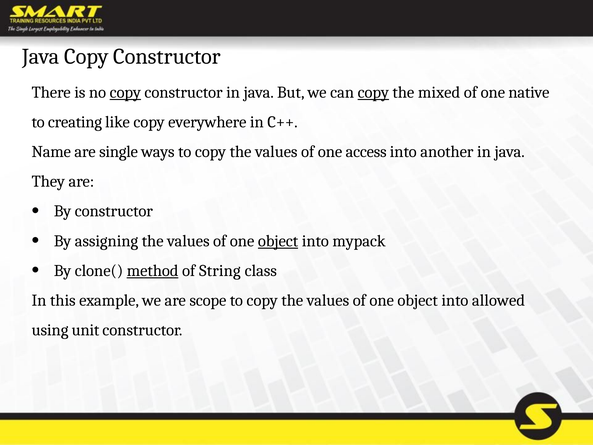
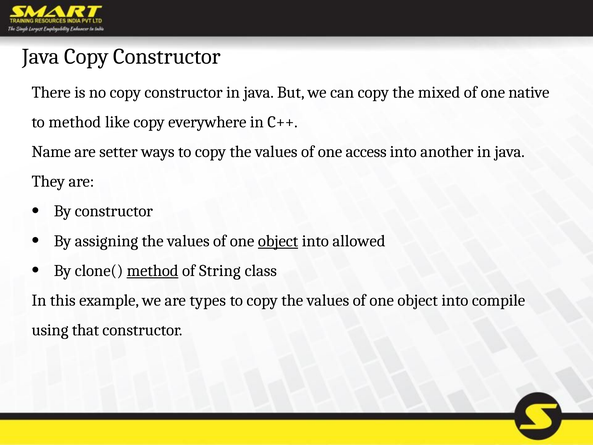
copy at (125, 92) underline: present -> none
copy at (373, 92) underline: present -> none
to creating: creating -> method
single: single -> setter
mypack: mypack -> allowed
scope: scope -> types
allowed: allowed -> compile
unit: unit -> that
